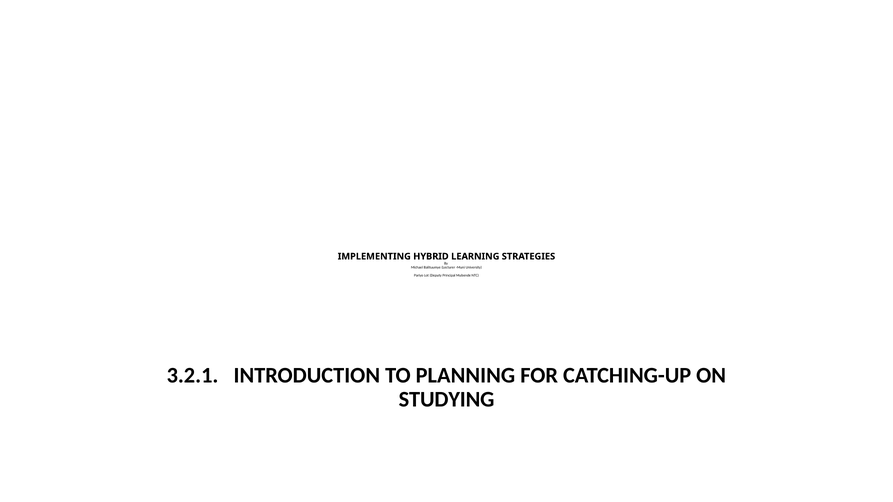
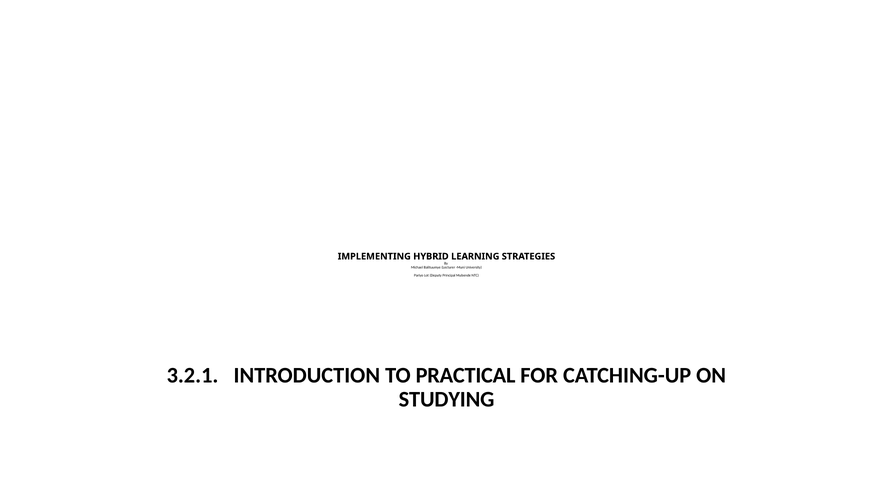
PLANNING: PLANNING -> PRACTICAL
